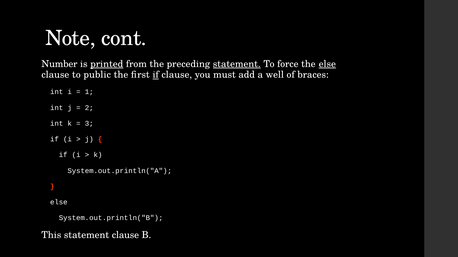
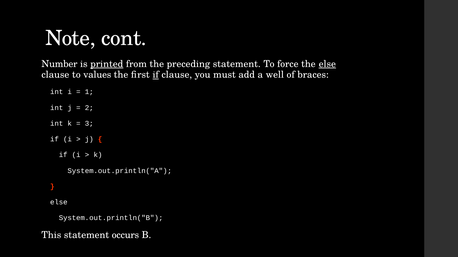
statement at (237, 64) underline: present -> none
public: public -> values
statement clause: clause -> occurs
